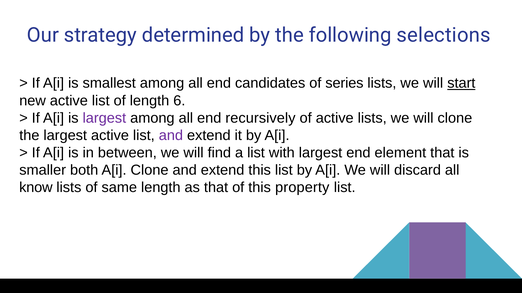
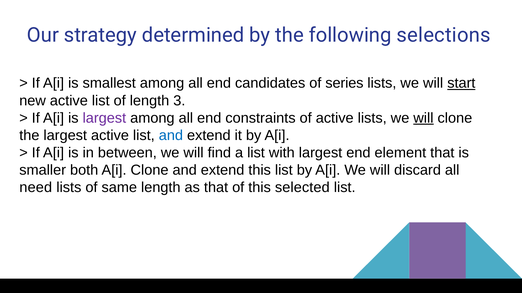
6: 6 -> 3
recursively: recursively -> constraints
will at (423, 118) underline: none -> present
and at (171, 136) colour: purple -> blue
know: know -> need
property: property -> selected
